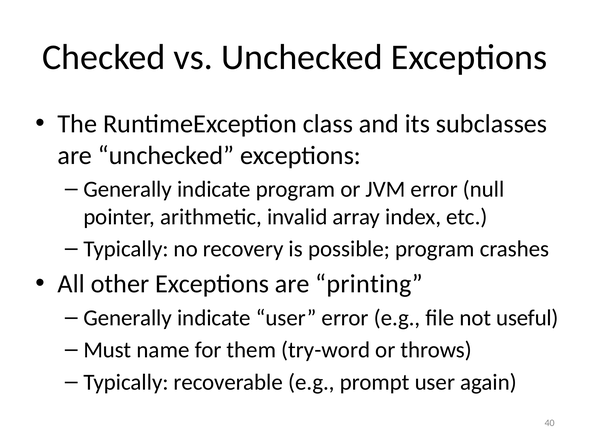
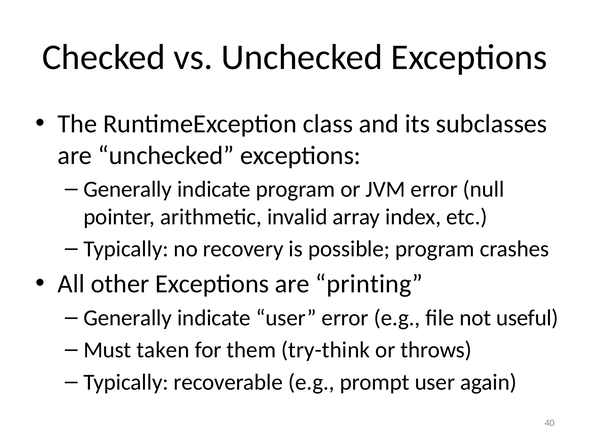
name: name -> taken
try-word: try-word -> try-think
